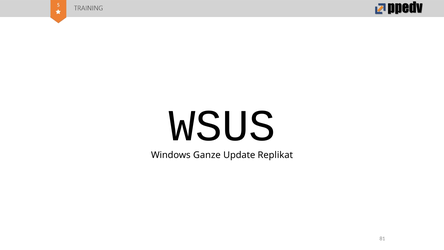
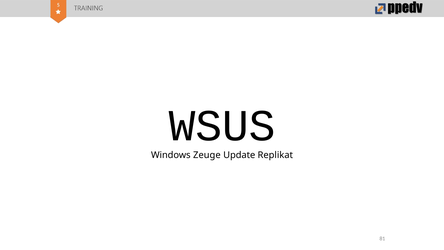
Ganze: Ganze -> Zeuge
